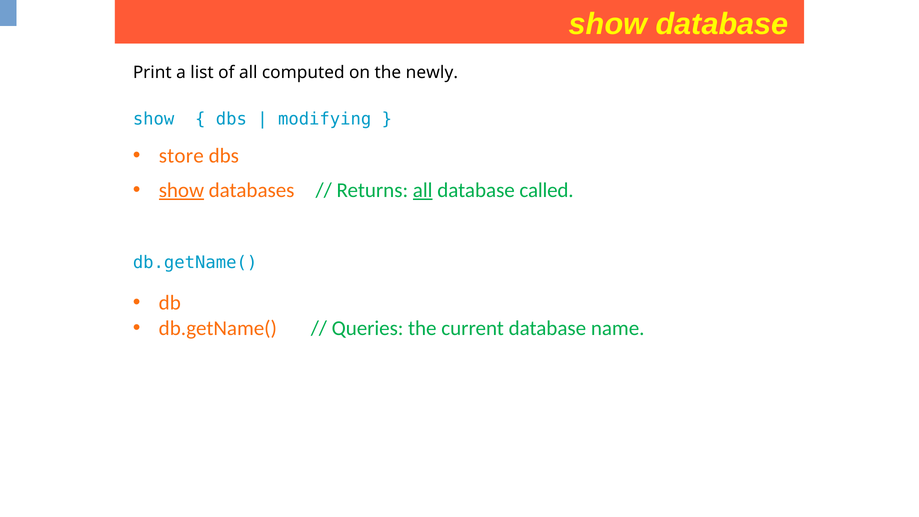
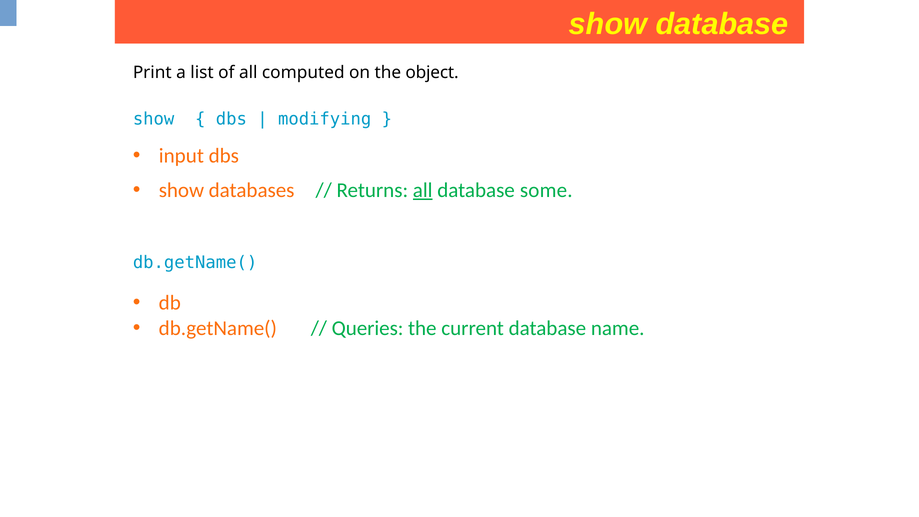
newly: newly -> object
store: store -> input
show at (181, 190) underline: present -> none
called: called -> some
